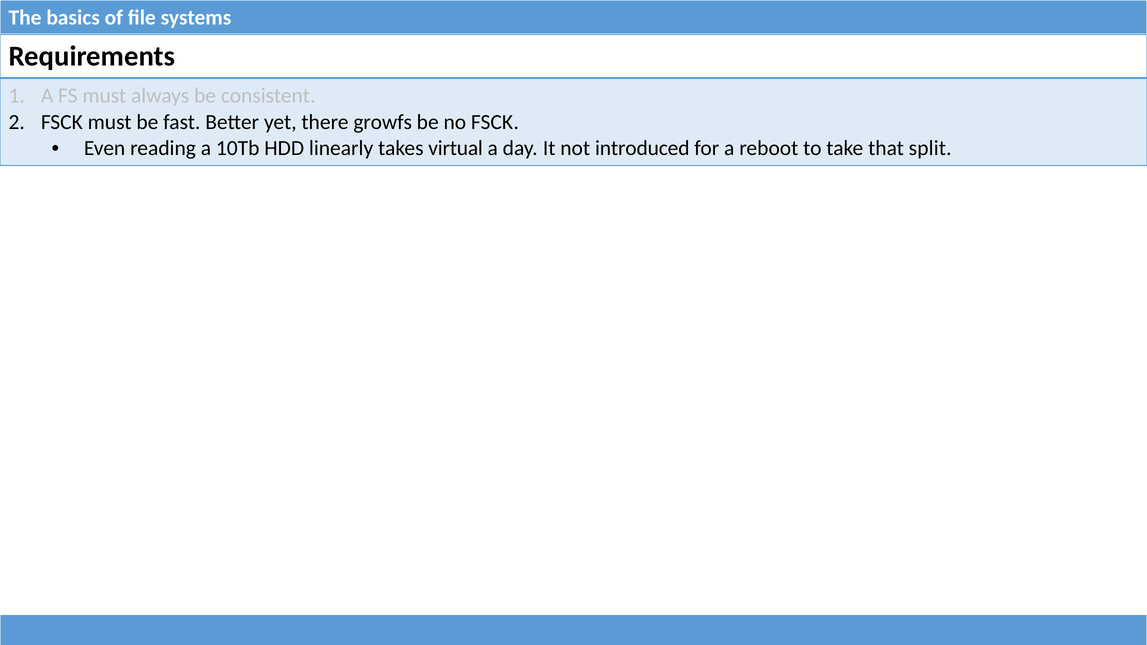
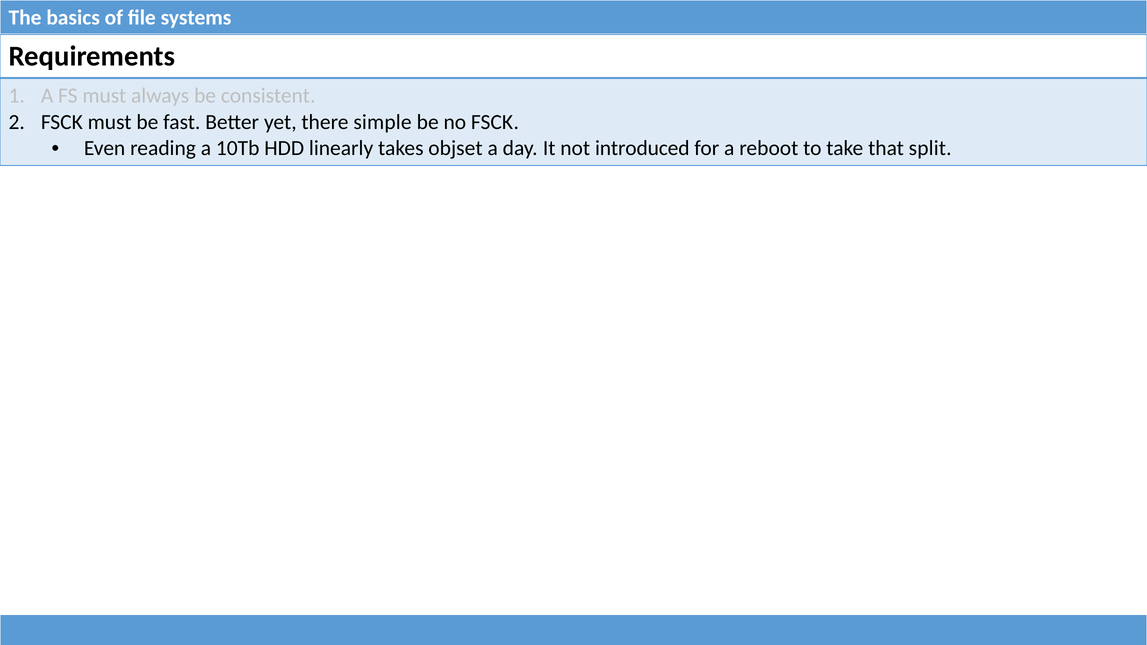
growfs: growfs -> simple
virtual: virtual -> objset
